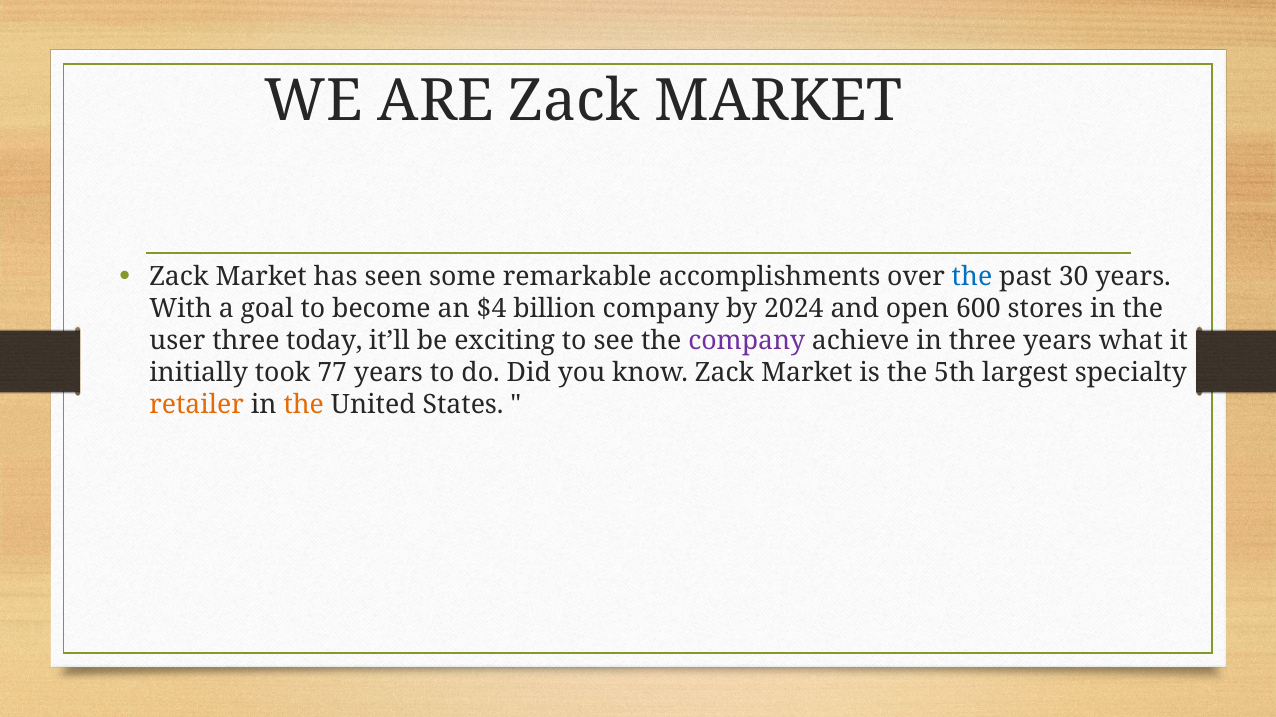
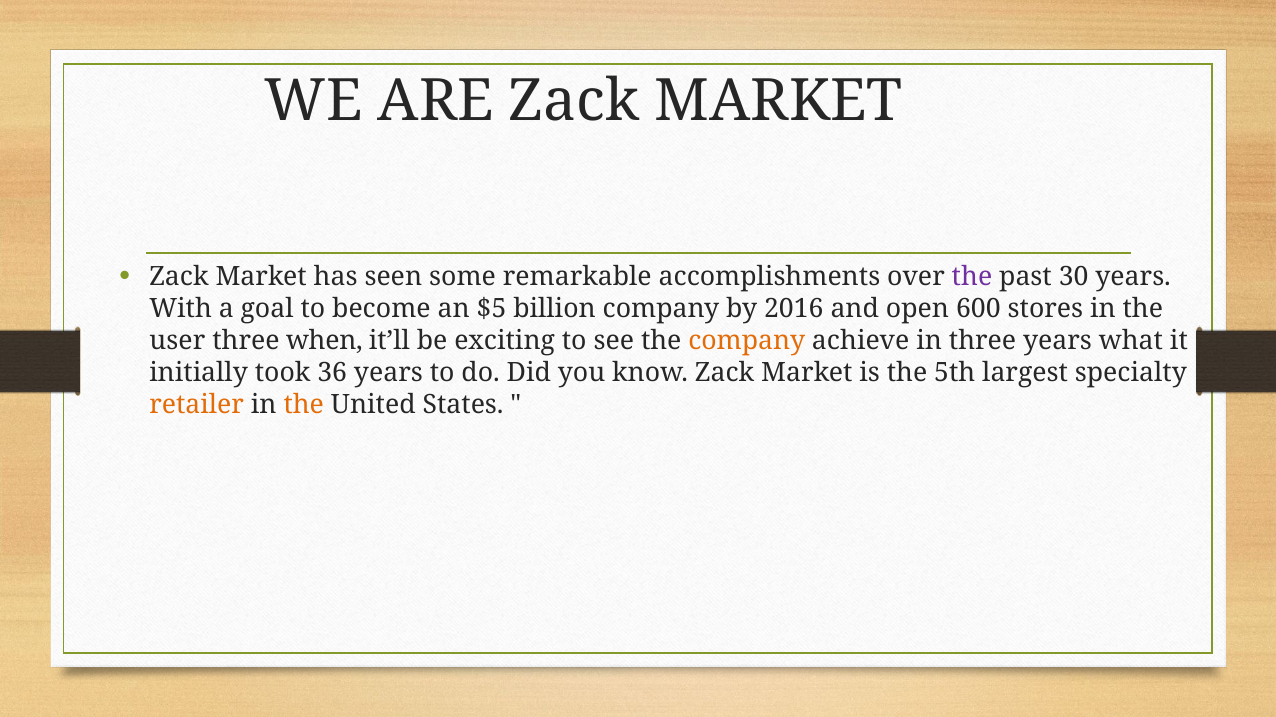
the at (972, 277) colour: blue -> purple
$4: $4 -> $5
2024: 2024 -> 2016
today: today -> when
company at (747, 341) colour: purple -> orange
77: 77 -> 36
